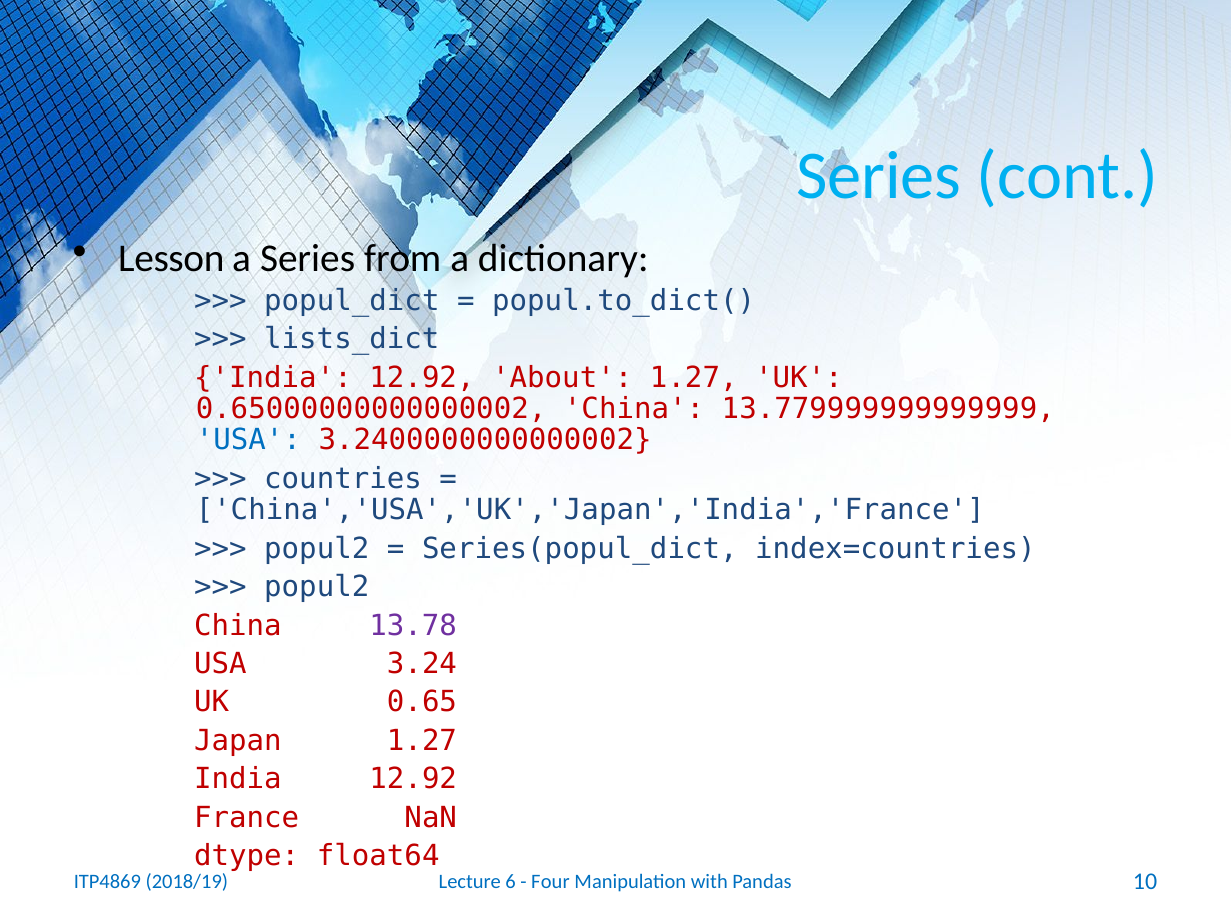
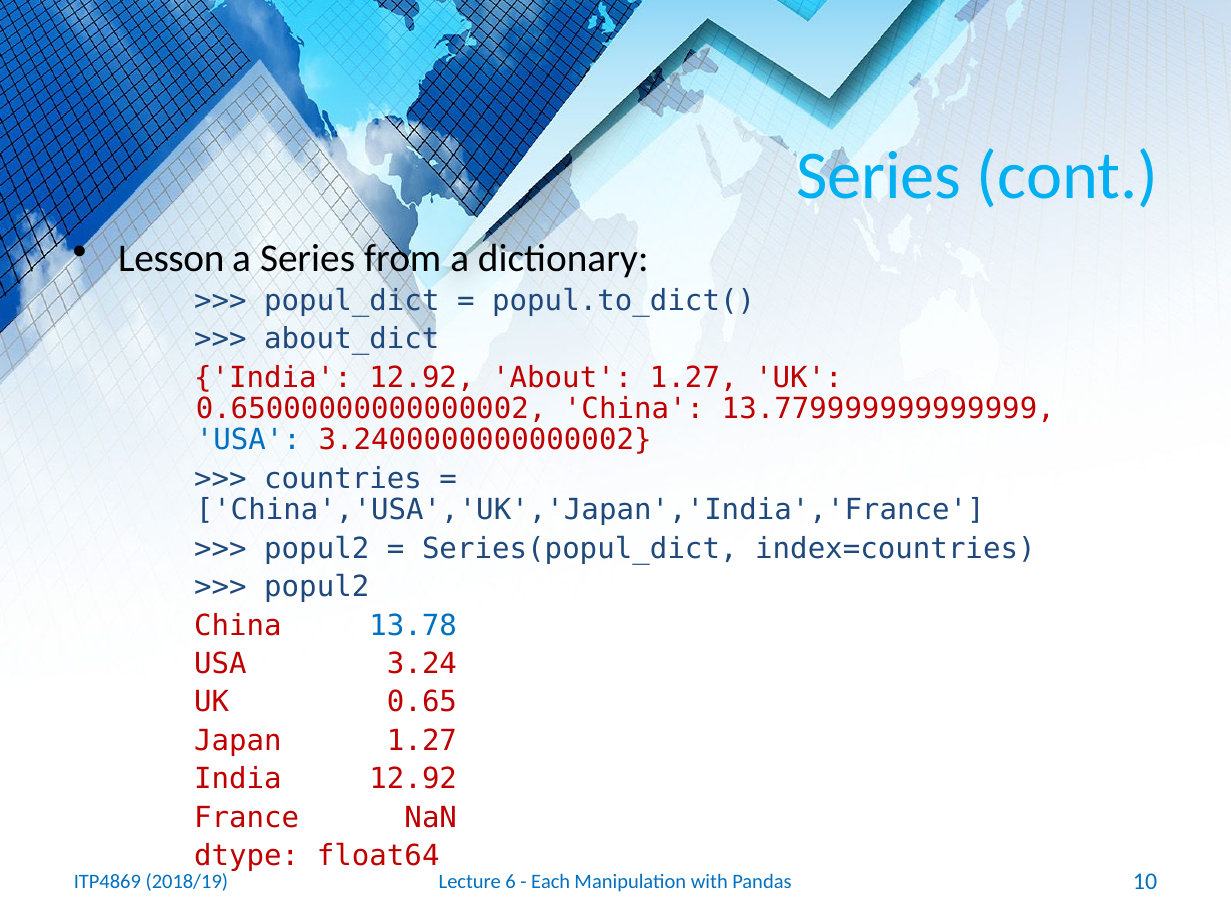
lists_dict: lists_dict -> about_dict
13.78 colour: purple -> blue
Four: Four -> Each
